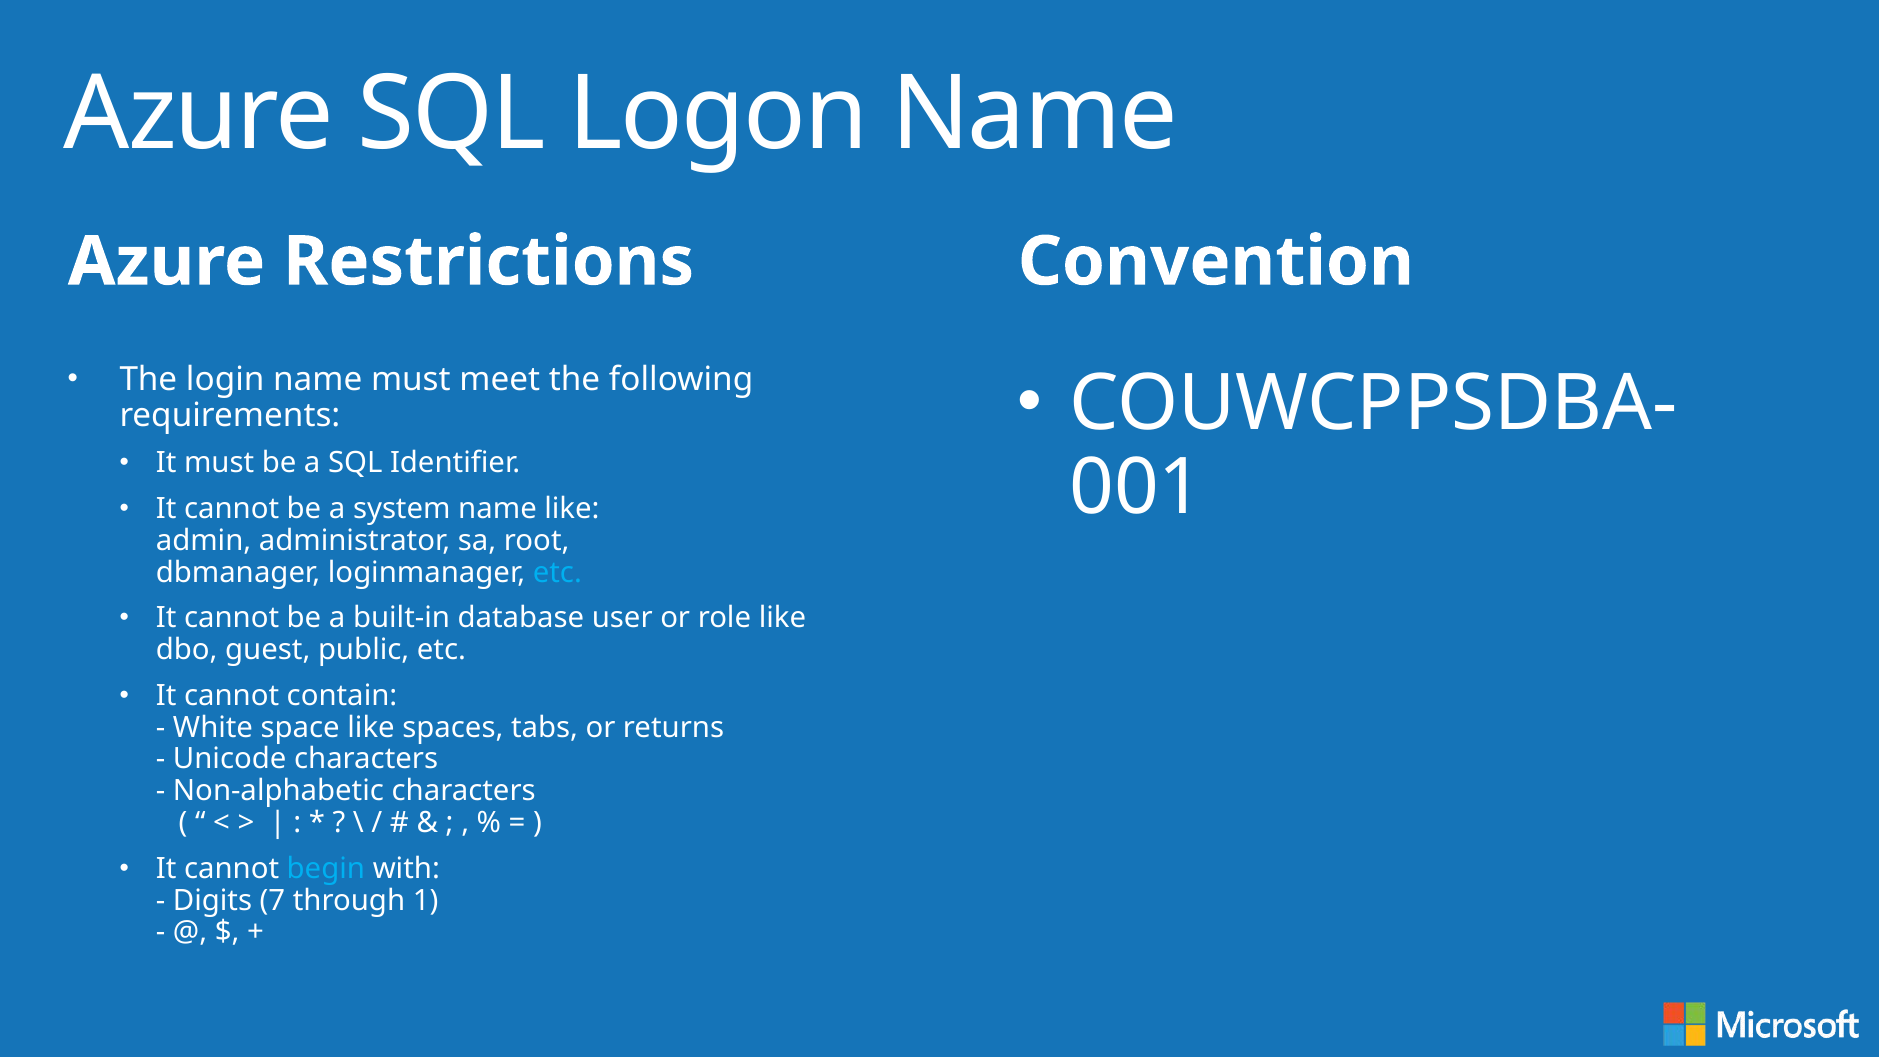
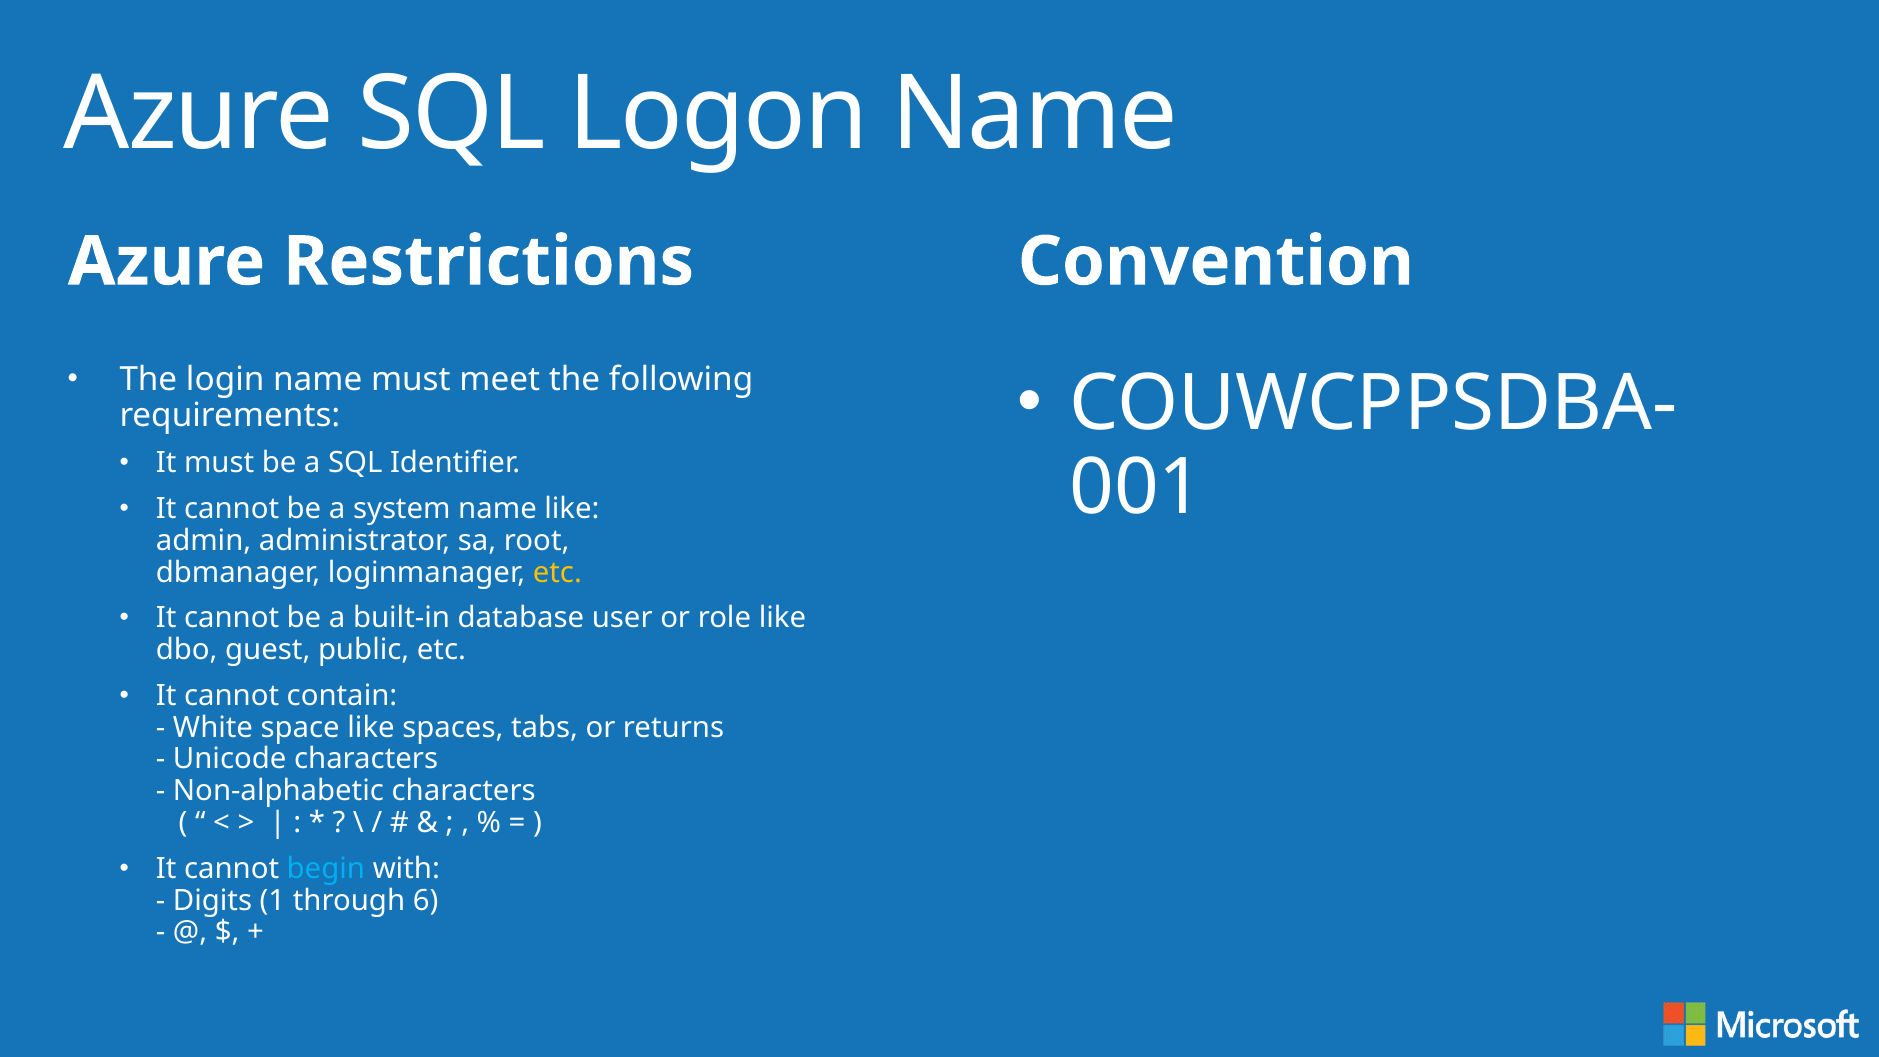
etc at (557, 572) colour: light blue -> yellow
7: 7 -> 1
1: 1 -> 6
